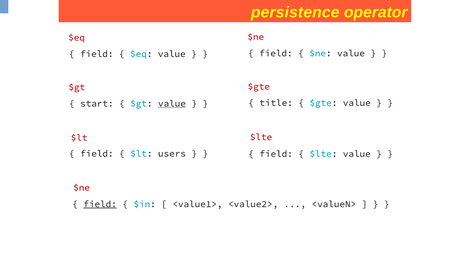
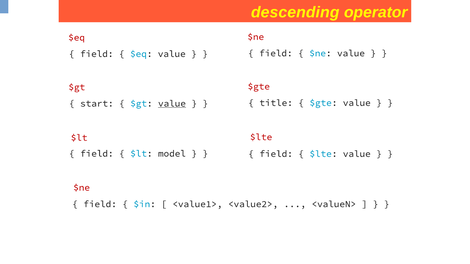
persistence: persistence -> descending
users: users -> model
field at (100, 204) underline: present -> none
